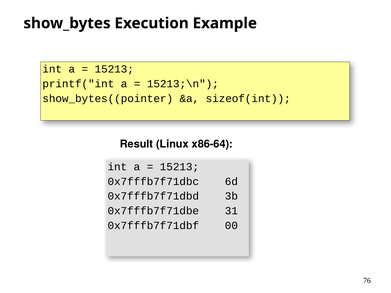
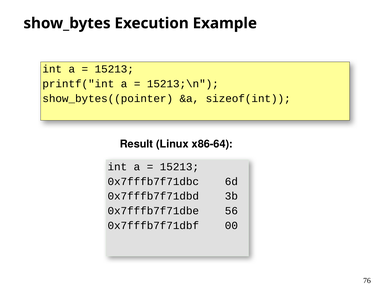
31: 31 -> 56
